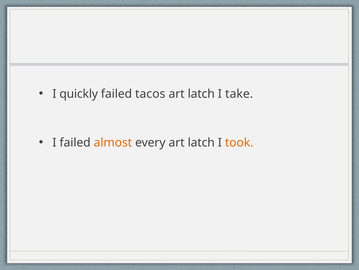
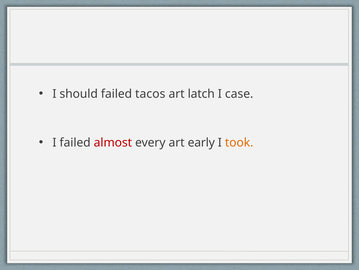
quickly: quickly -> should
take: take -> case
almost colour: orange -> red
every art latch: latch -> early
